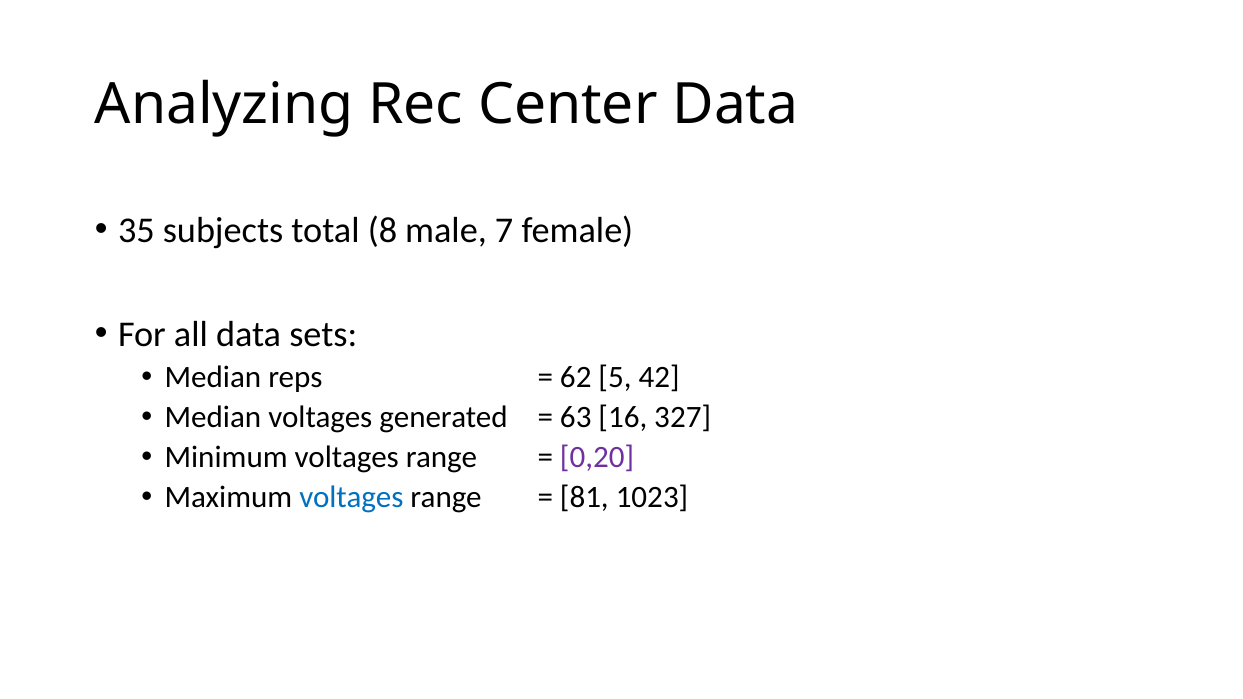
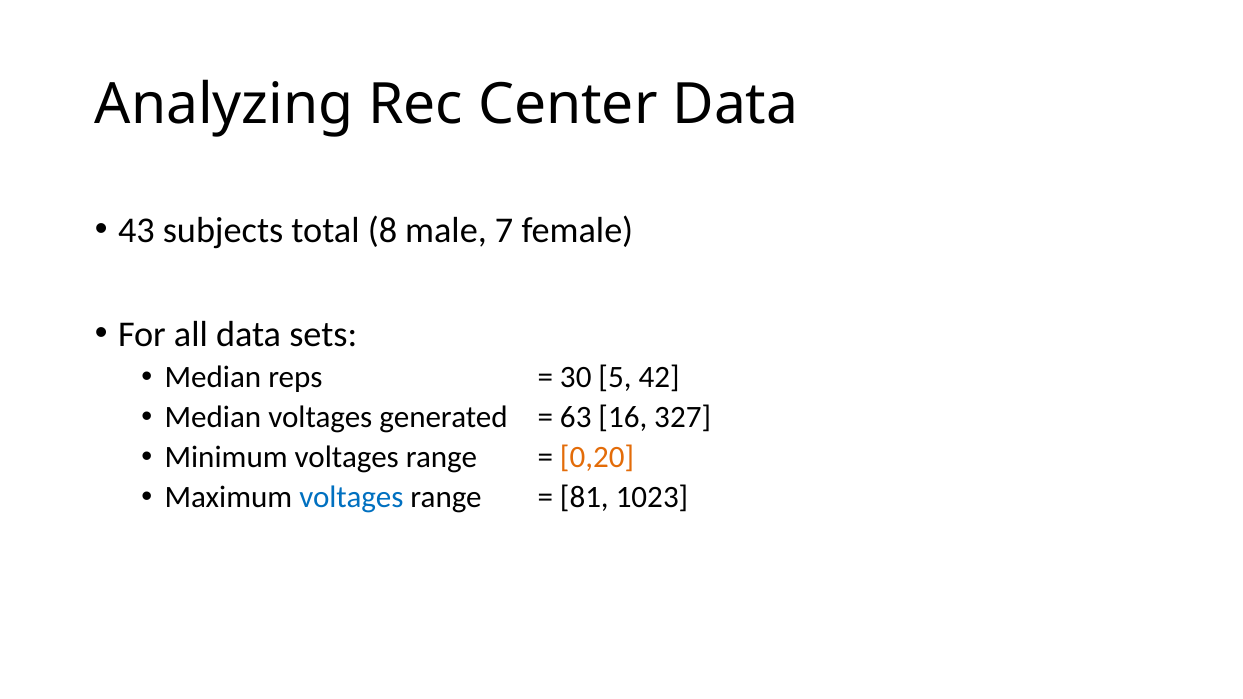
35: 35 -> 43
62: 62 -> 30
0,20 colour: purple -> orange
